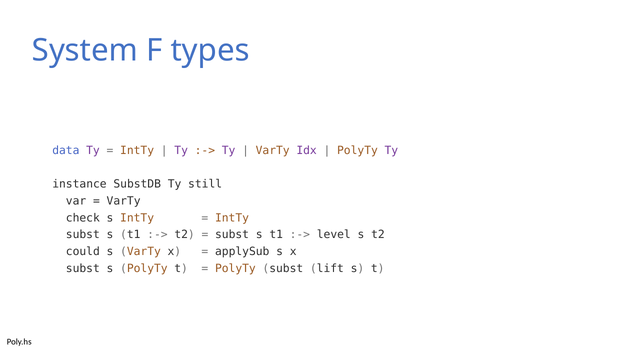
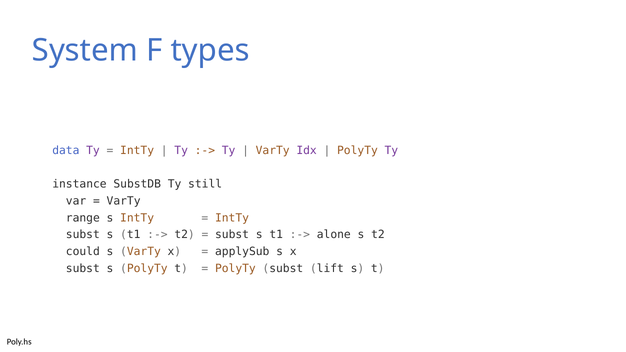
check: check -> range
level: level -> alone
